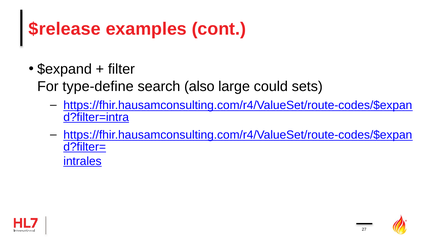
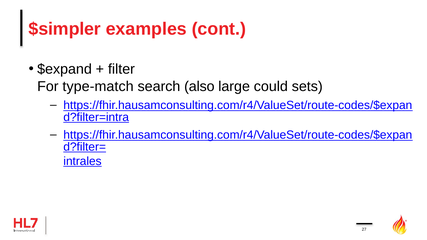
$release: $release -> $simpler
type-define: type-define -> type-match
